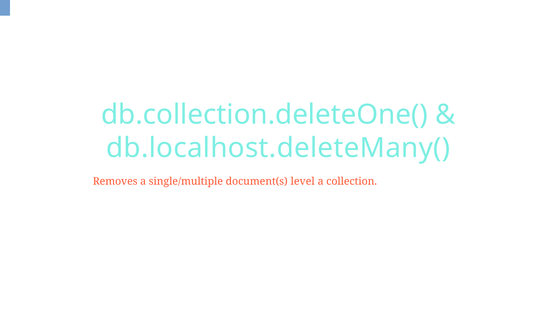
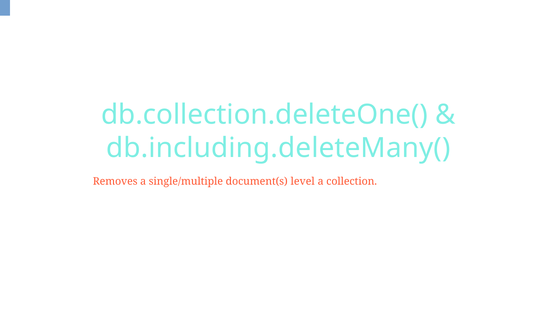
db.localhost.deleteMany(: db.localhost.deleteMany( -> db.including.deleteMany(
